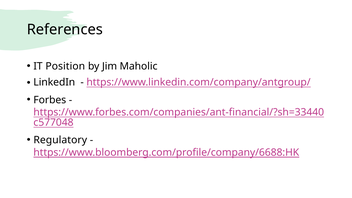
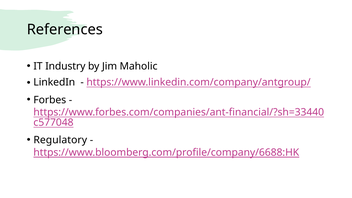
Position: Position -> Industry
